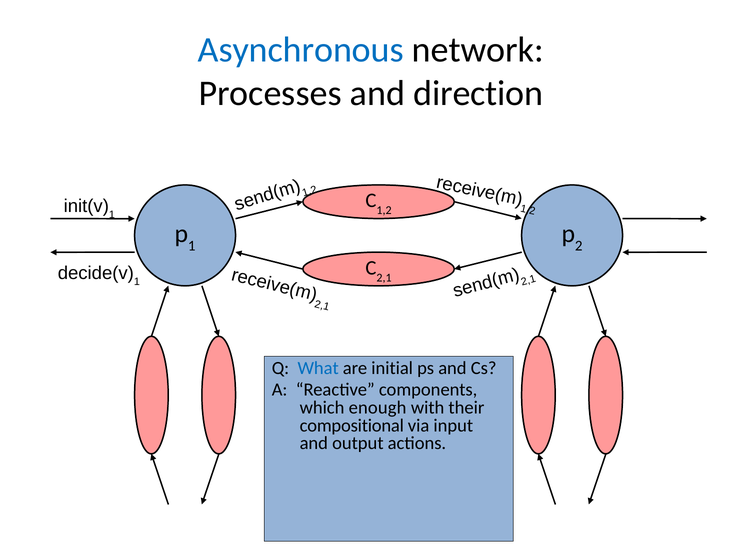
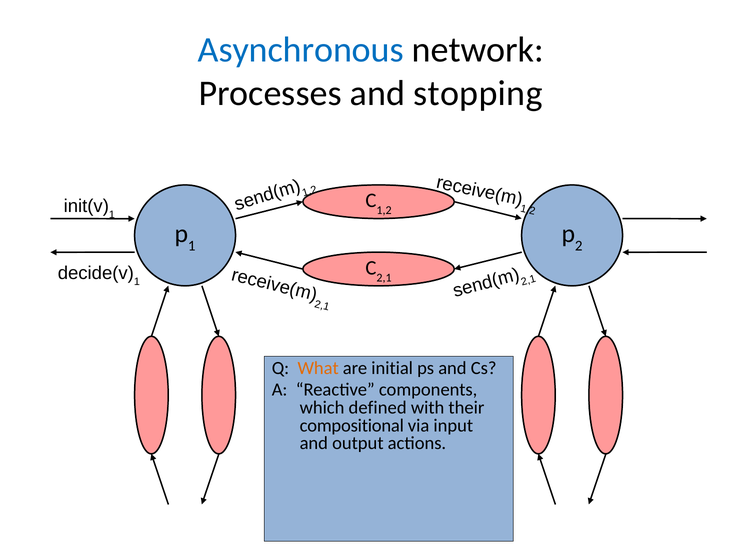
direction: direction -> stopping
What colour: blue -> orange
enough: enough -> defined
